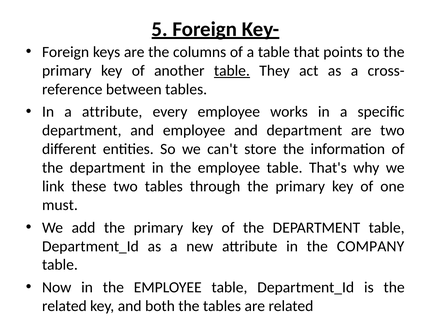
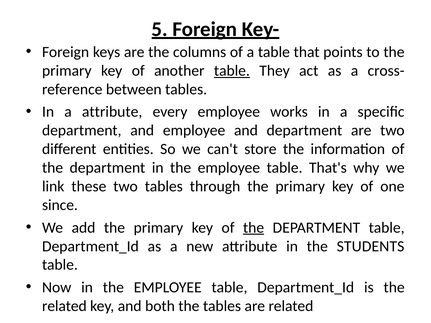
must: must -> since
the at (254, 228) underline: none -> present
COMPANY: COMPANY -> STUDENTS
